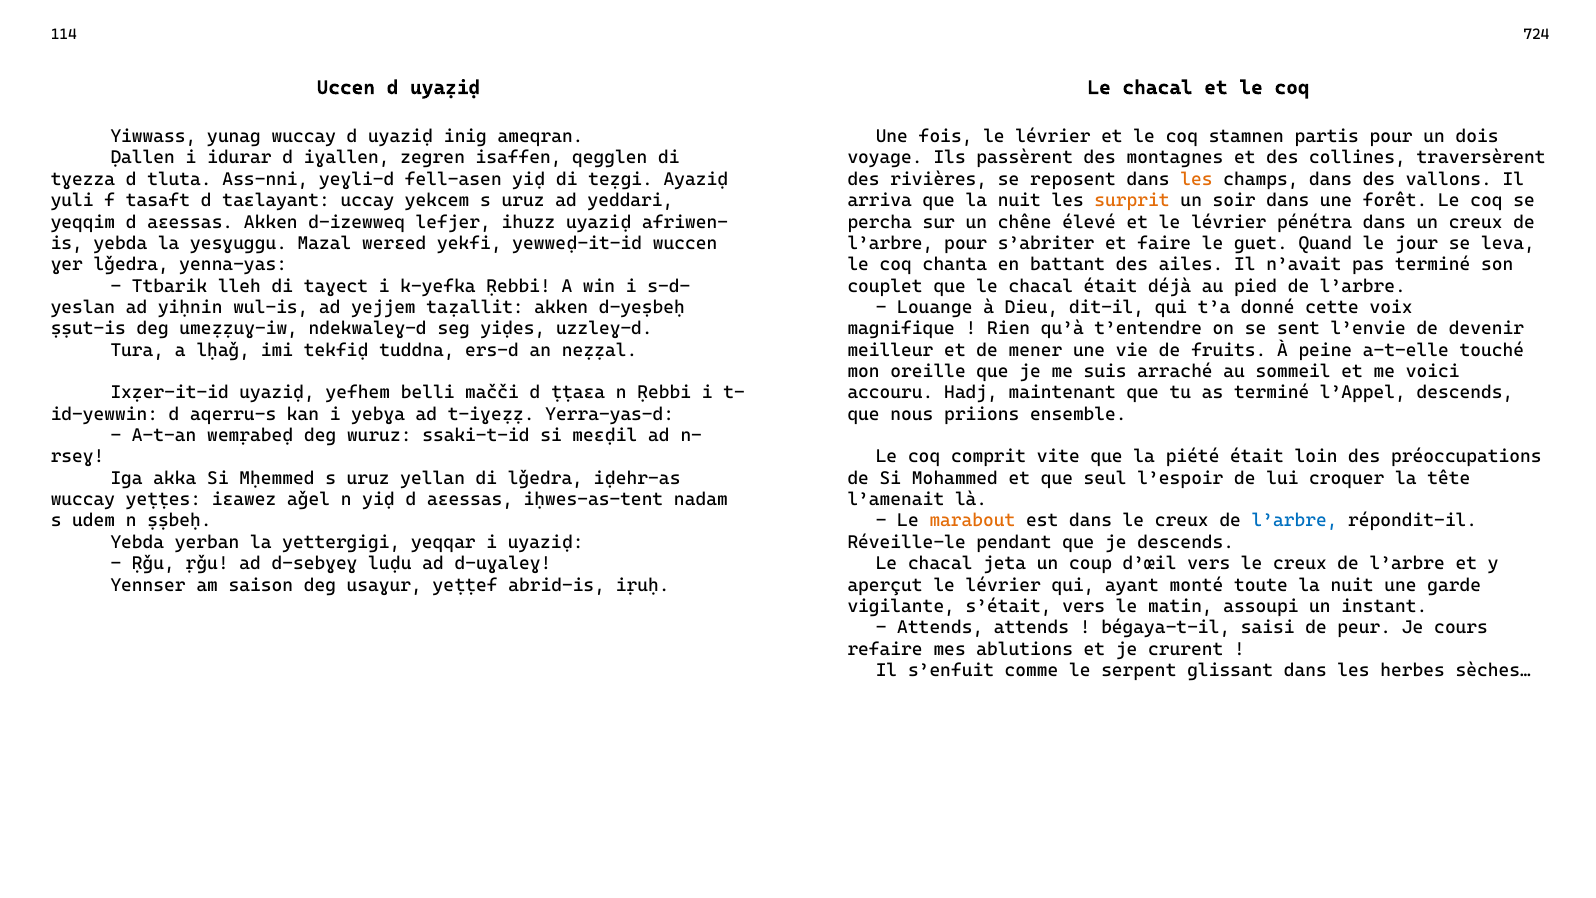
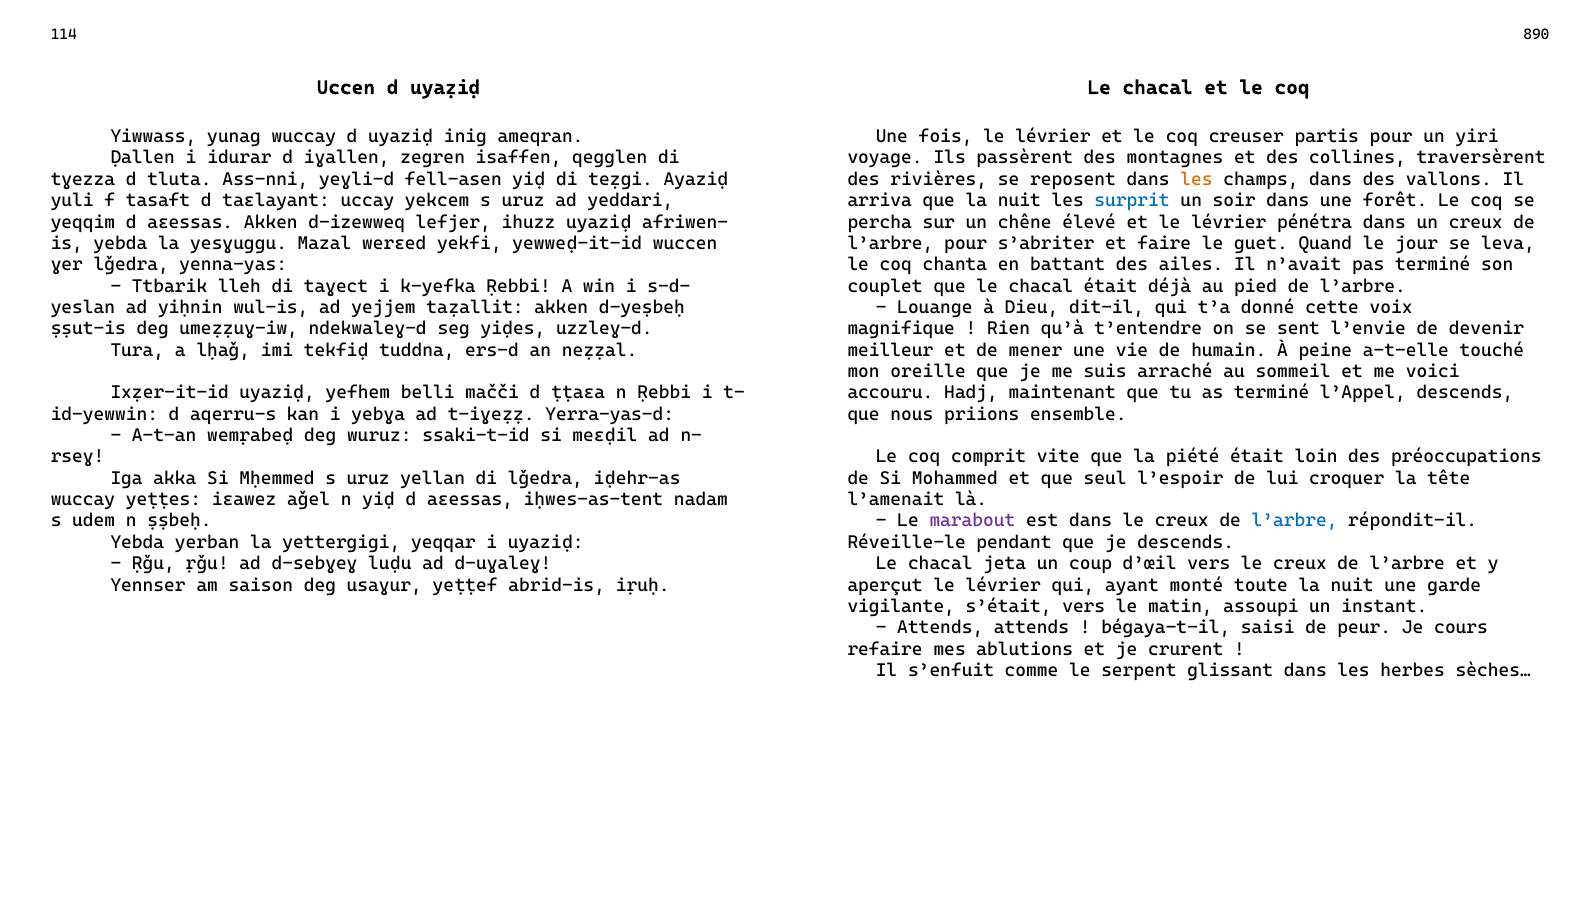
724: 724 -> 890
stamnen: stamnen -> creuser
dois: dois -> yiri
surprit colour: orange -> blue
fruits: fruits -> humain
marabout colour: orange -> purple
